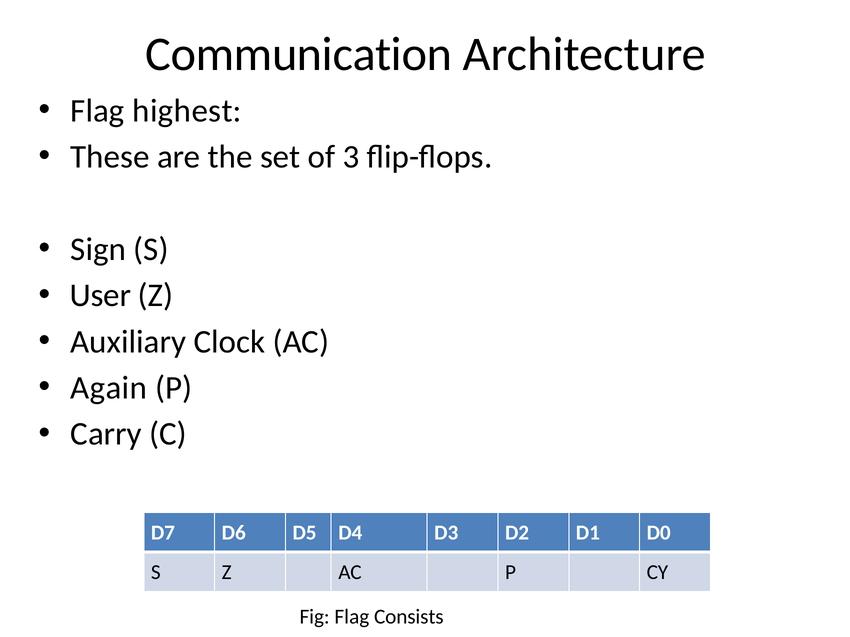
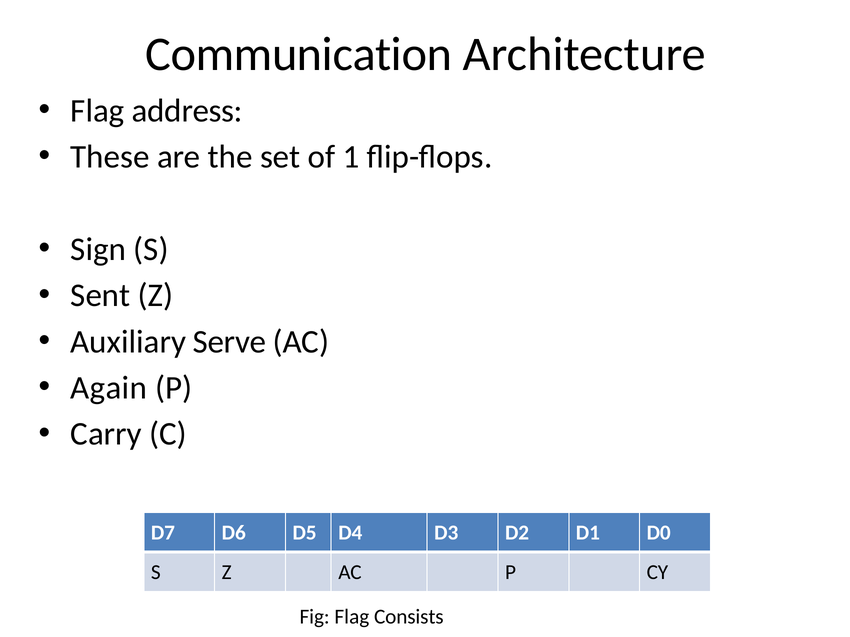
highest: highest -> address
3: 3 -> 1
User: User -> Sent
Clock: Clock -> Serve
